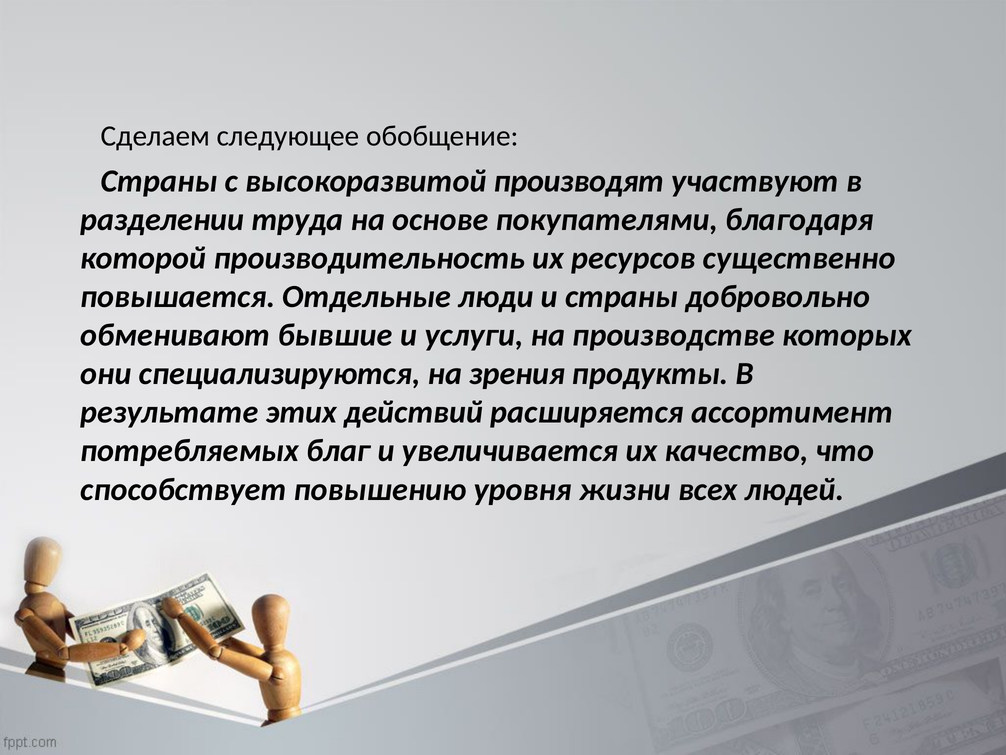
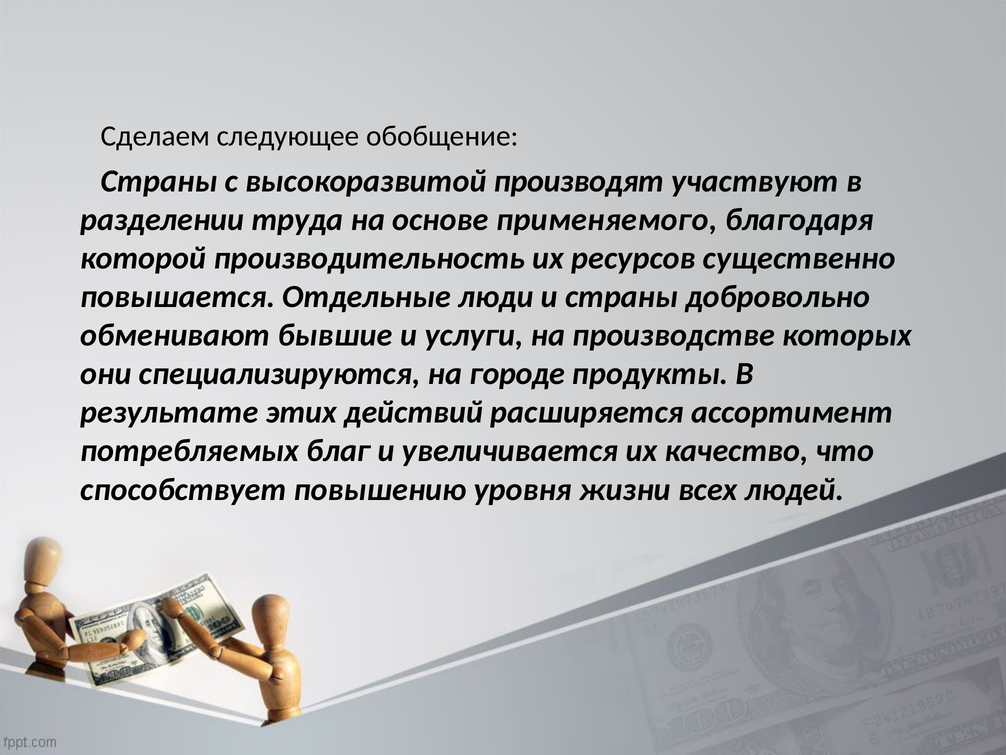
покупателями: покупателями -> применяемого
зрения: зрения -> городе
